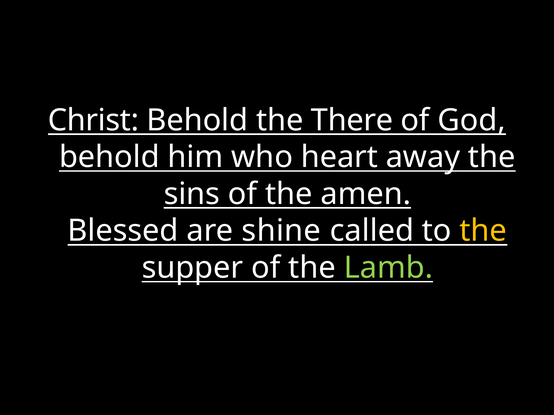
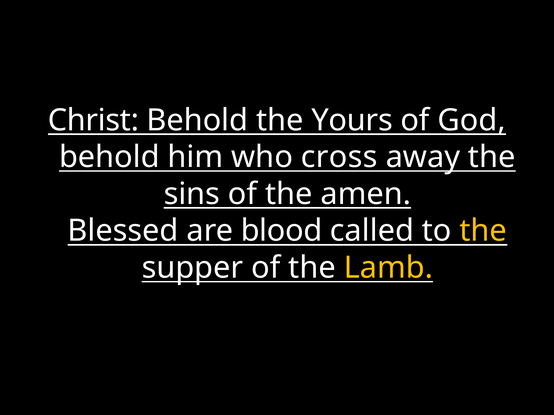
There: There -> Yours
heart: heart -> cross
shine: shine -> blood
Lamb colour: light green -> yellow
